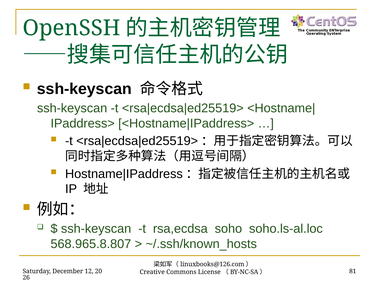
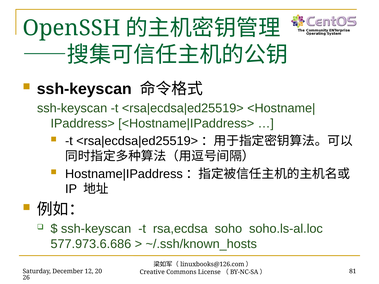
568.965.8.807: 568.965.8.807 -> 577.973.6.686
